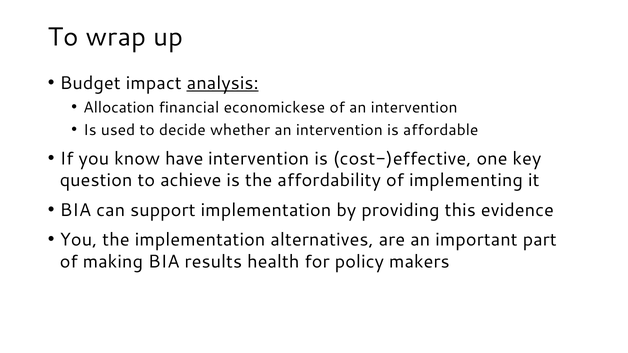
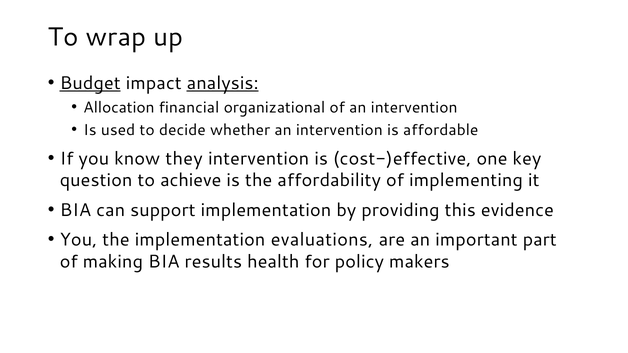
Budget underline: none -> present
economickese: economickese -> organizational
have: have -> they
alternatives: alternatives -> evaluations
